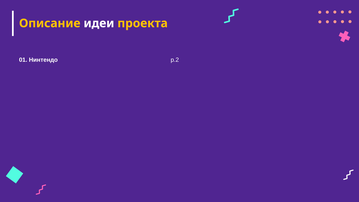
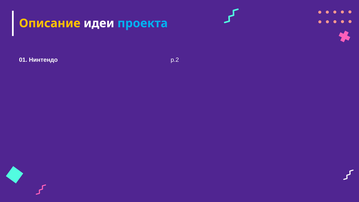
проекта colour: yellow -> light blue
